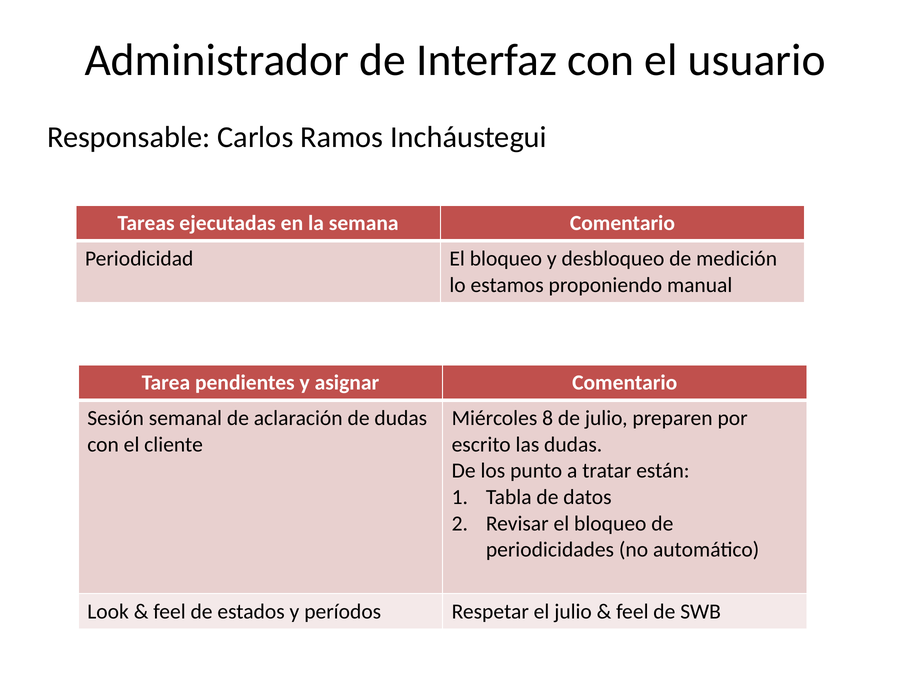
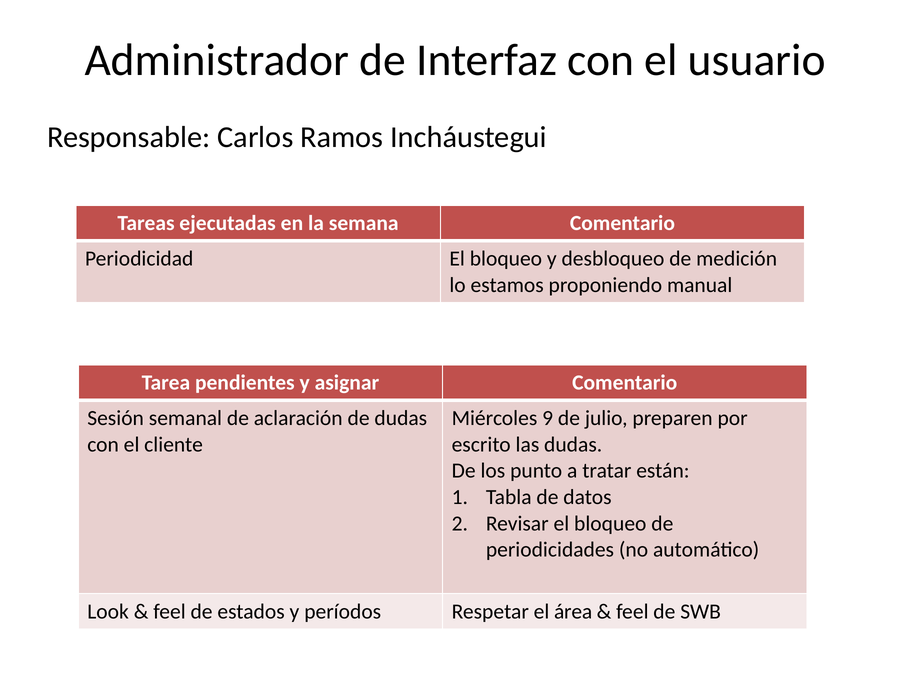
8: 8 -> 9
el julio: julio -> área
